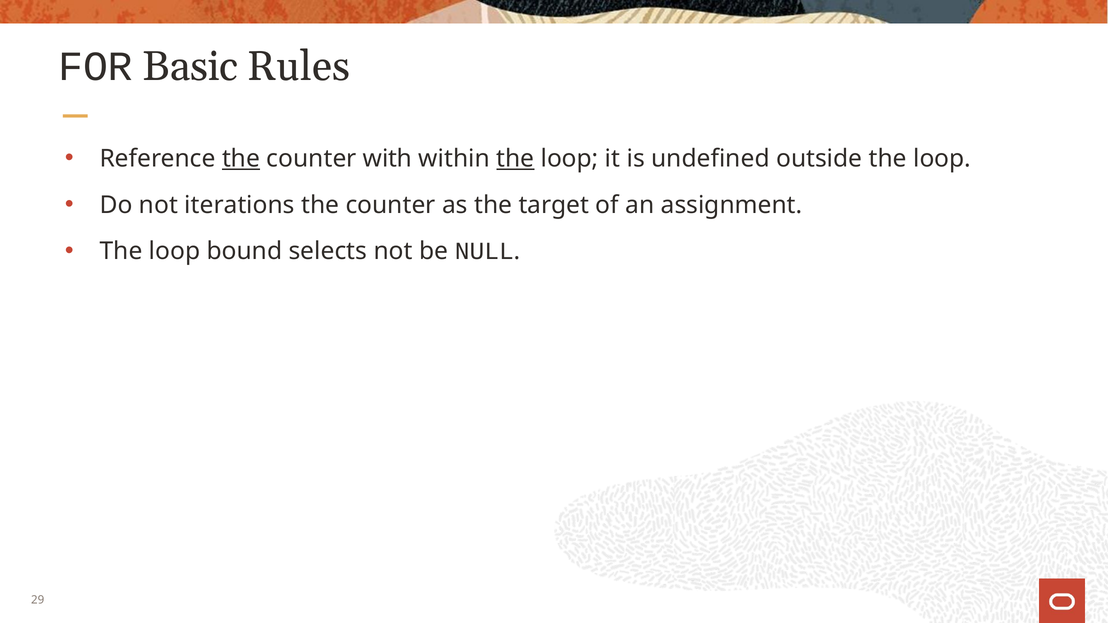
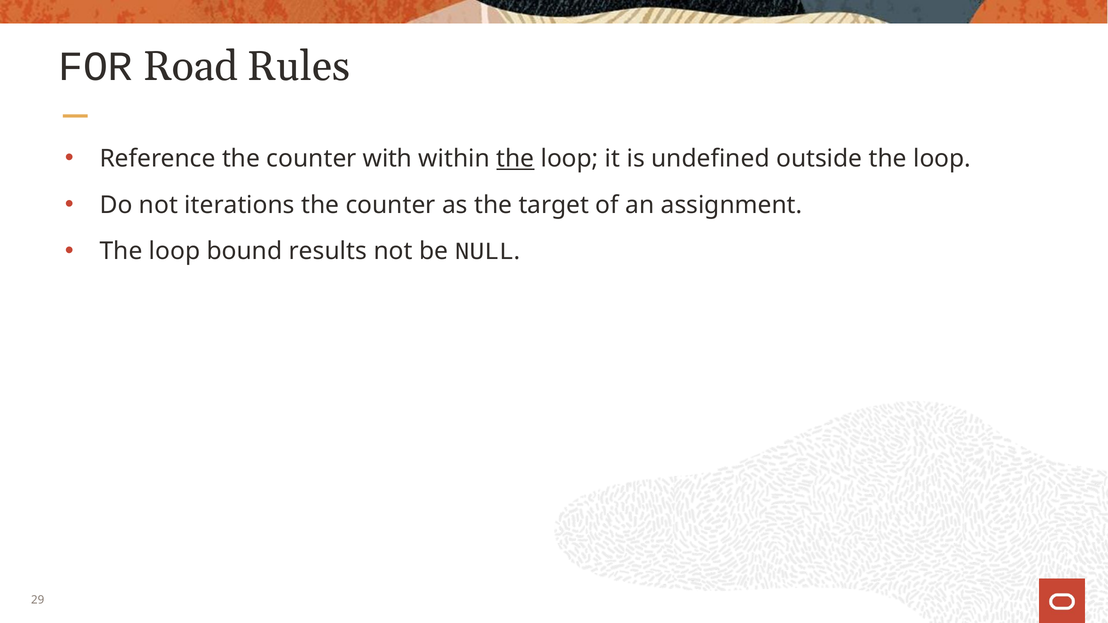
Basic: Basic -> Road
the at (241, 159) underline: present -> none
selects: selects -> results
